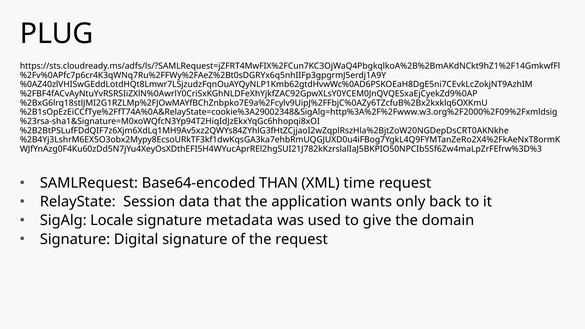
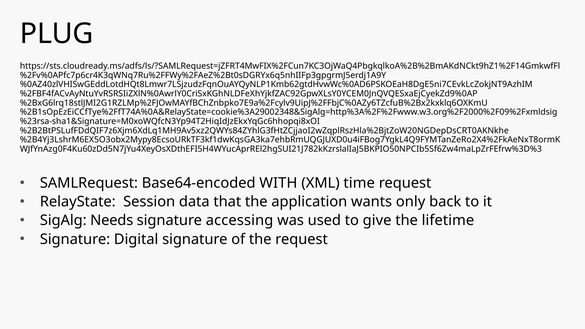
THAN: THAN -> WITH
Locale: Locale -> Needs
metadata: metadata -> accessing
domain: domain -> lifetime
